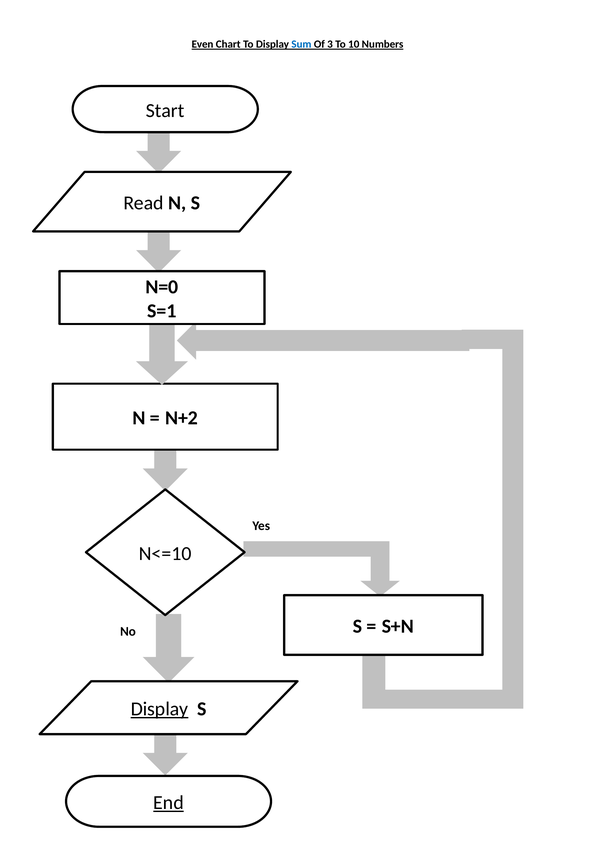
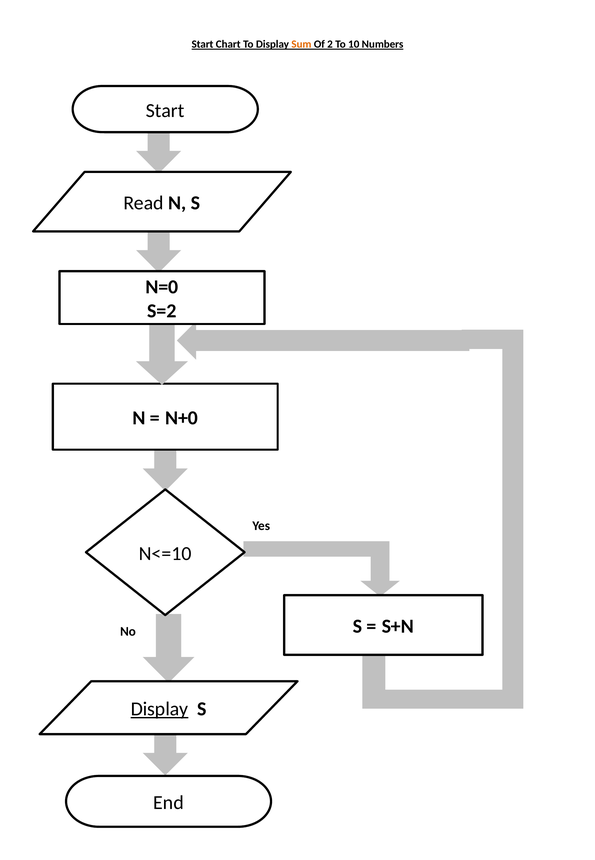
Even at (202, 44): Even -> Start
Sum colour: blue -> orange
3: 3 -> 2
S=1: S=1 -> S=2
N+2: N+2 -> N+0
End underline: present -> none
